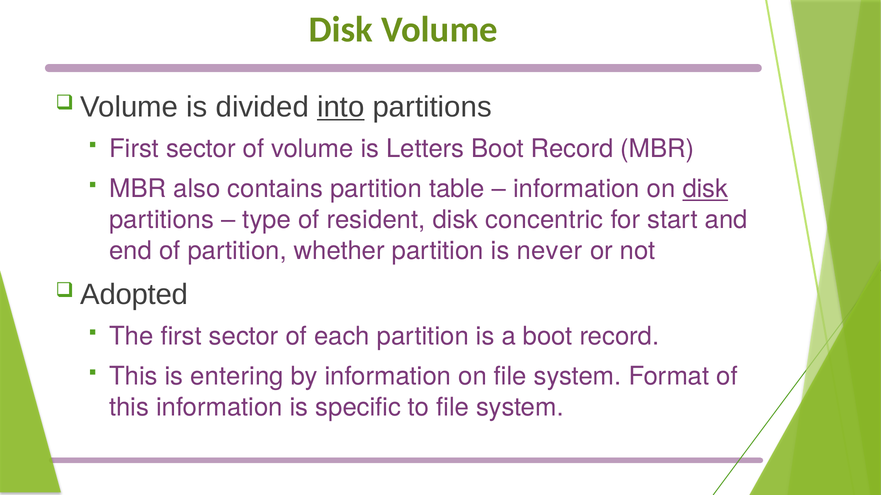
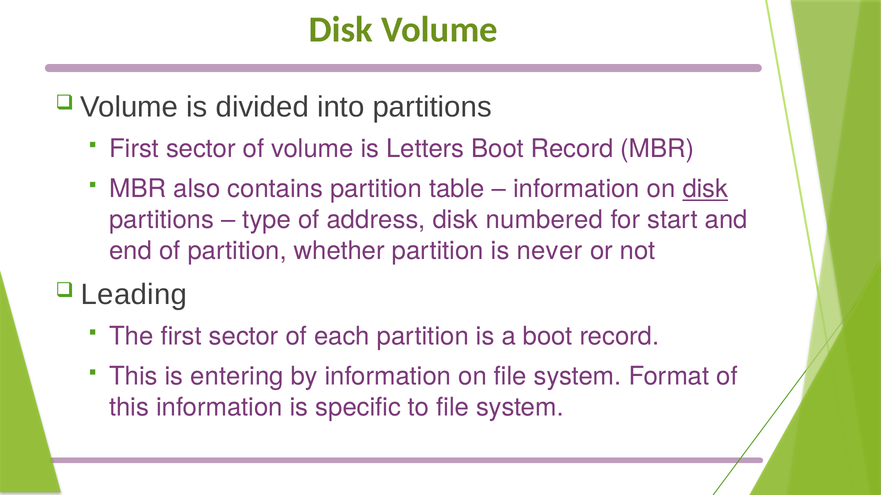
into underline: present -> none
resident: resident -> address
concentric: concentric -> numbered
Adopted: Adopted -> Leading
